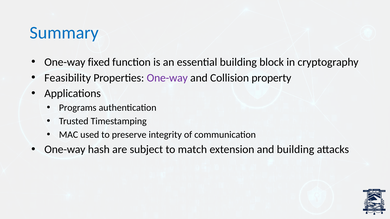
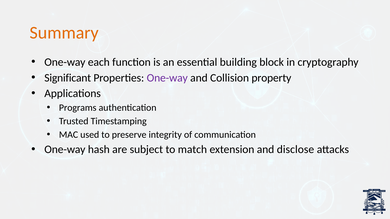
Summary colour: blue -> orange
fixed: fixed -> each
Feasibility: Feasibility -> Significant
and building: building -> disclose
